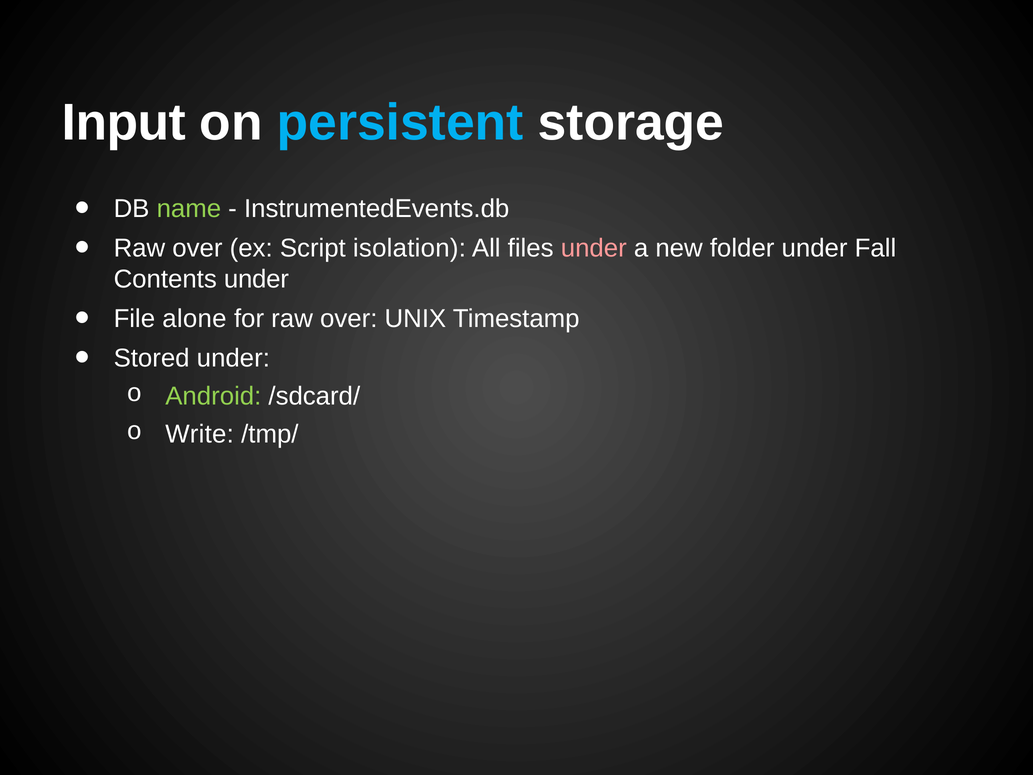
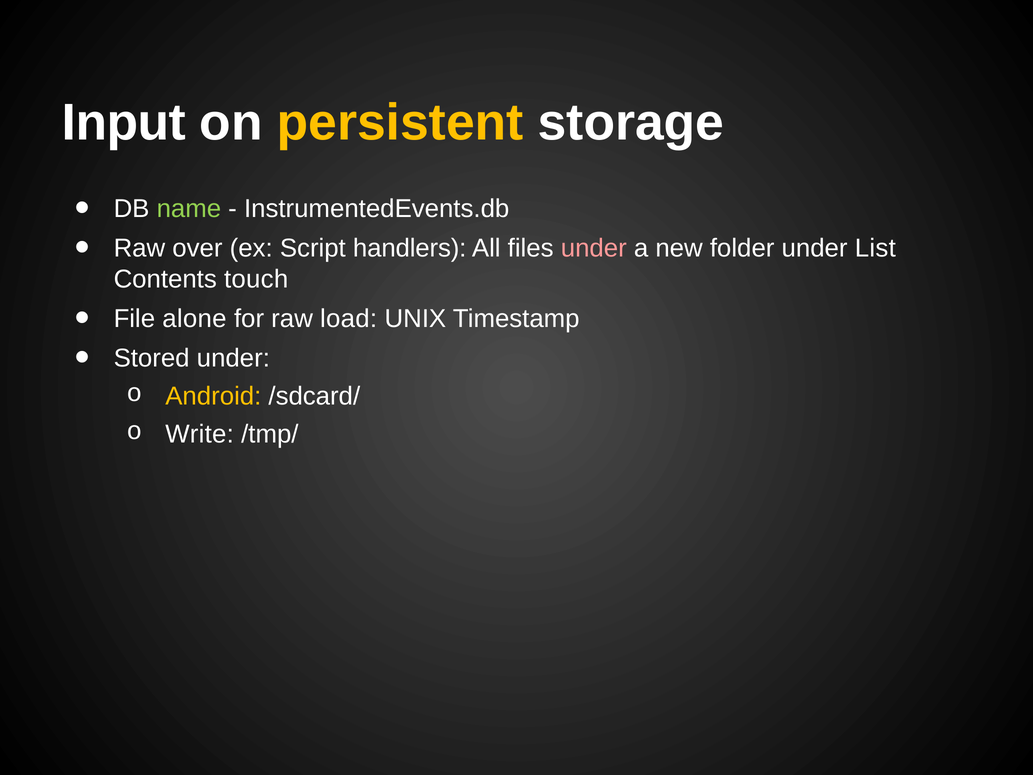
persistent colour: light blue -> yellow
isolation: isolation -> handlers
Fall: Fall -> List
Contents under: under -> touch
for raw over: over -> load
Android colour: light green -> yellow
